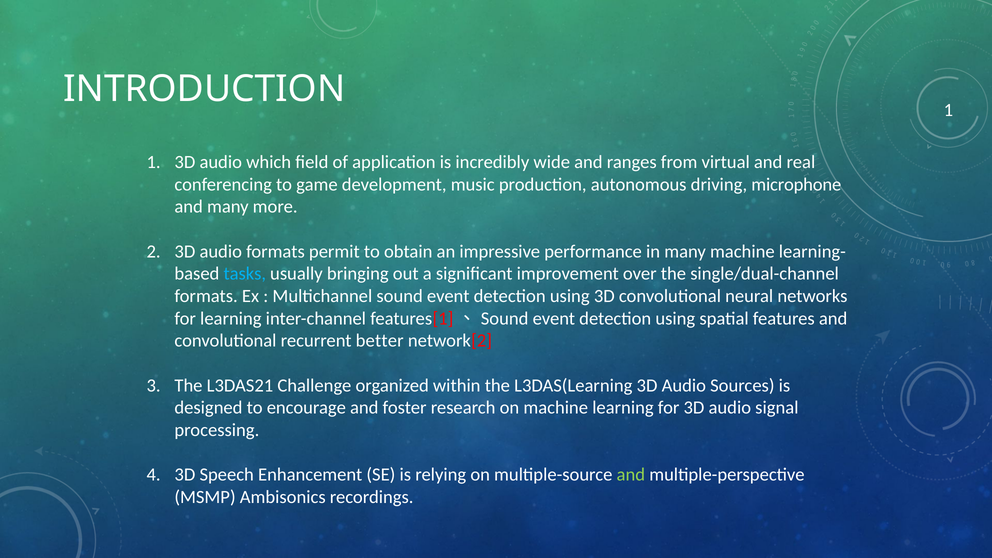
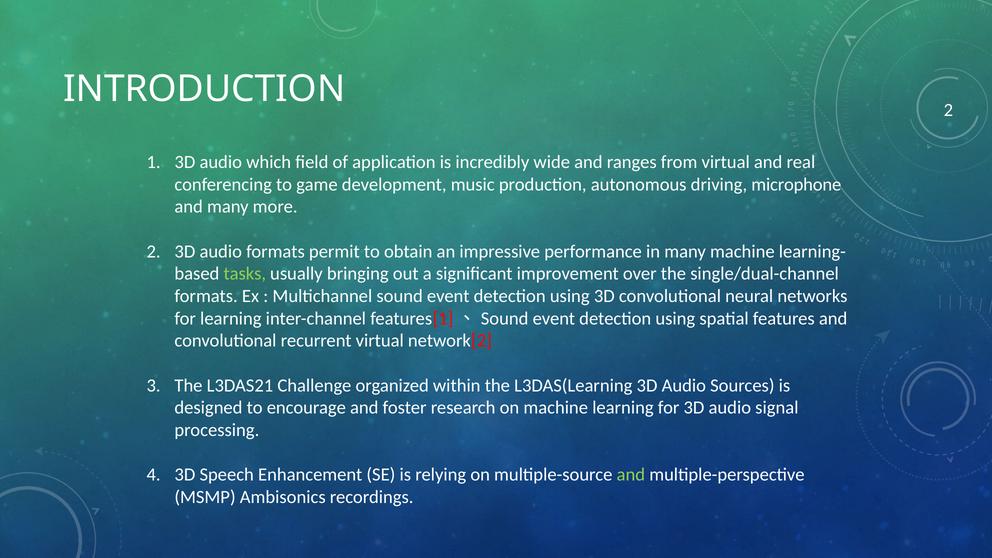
INTRODUCTION 1: 1 -> 2
tasks colour: light blue -> light green
recurrent better: better -> virtual
